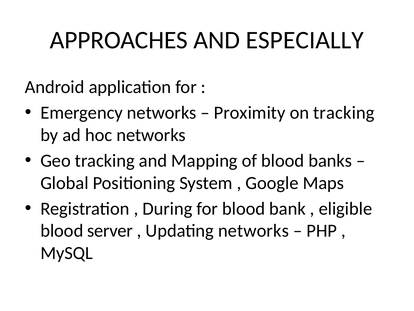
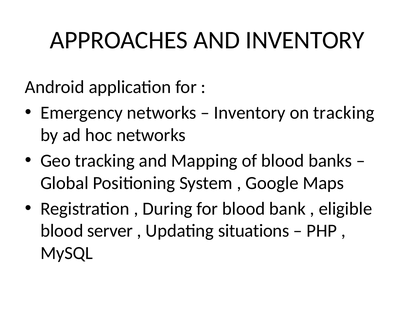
AND ESPECIALLY: ESPECIALLY -> INVENTORY
Proximity at (250, 113): Proximity -> Inventory
Updating networks: networks -> situations
